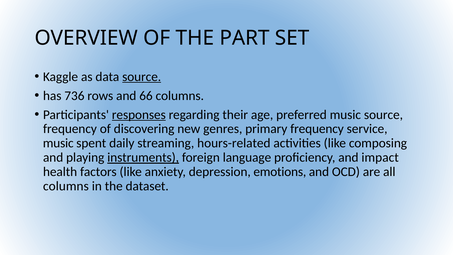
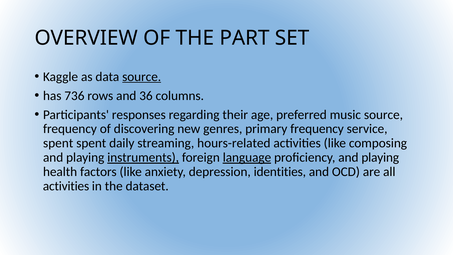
66: 66 -> 36
responses underline: present -> none
music at (58, 143): music -> spent
language underline: none -> present
proficiency and impact: impact -> playing
emotions: emotions -> identities
columns at (66, 186): columns -> activities
